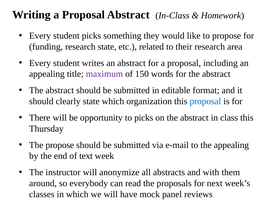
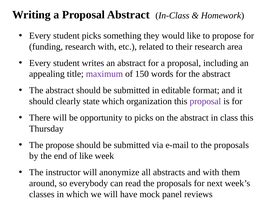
research state: state -> with
proposal at (205, 102) colour: blue -> purple
to the appealing: appealing -> proposals
of text: text -> like
